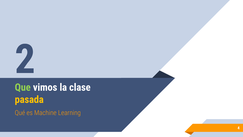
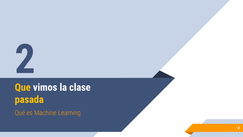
Que colour: light green -> yellow
